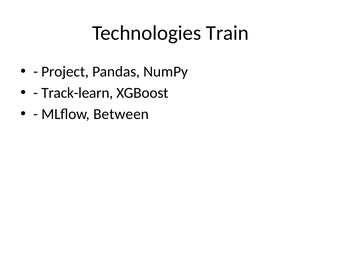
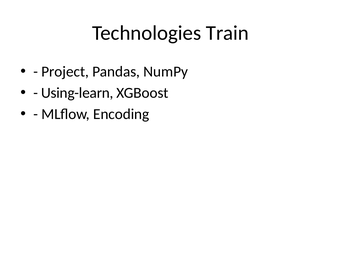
Track-learn: Track-learn -> Using-learn
Between: Between -> Encoding
